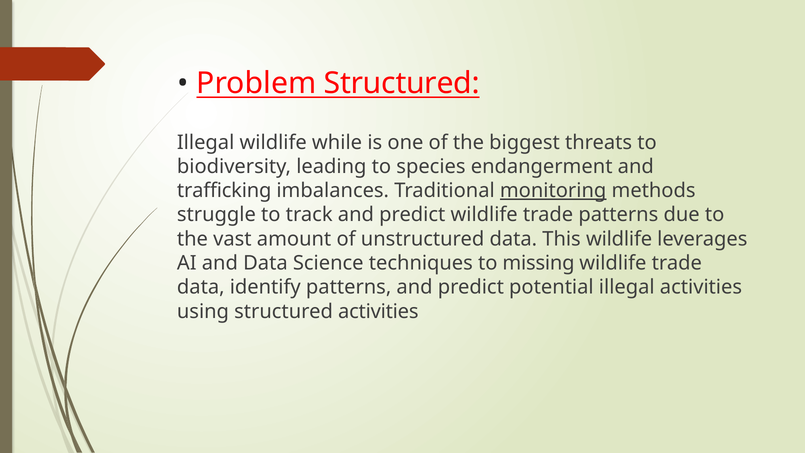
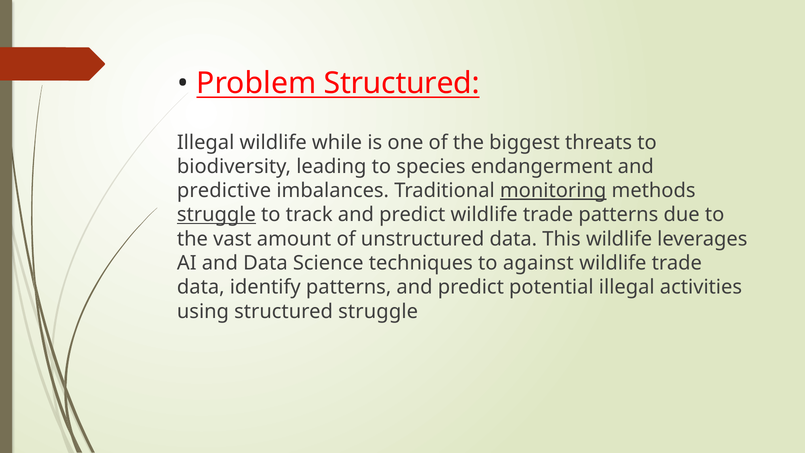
trafficking: trafficking -> predictive
struggle at (216, 215) underline: none -> present
missing: missing -> against
structured activities: activities -> struggle
